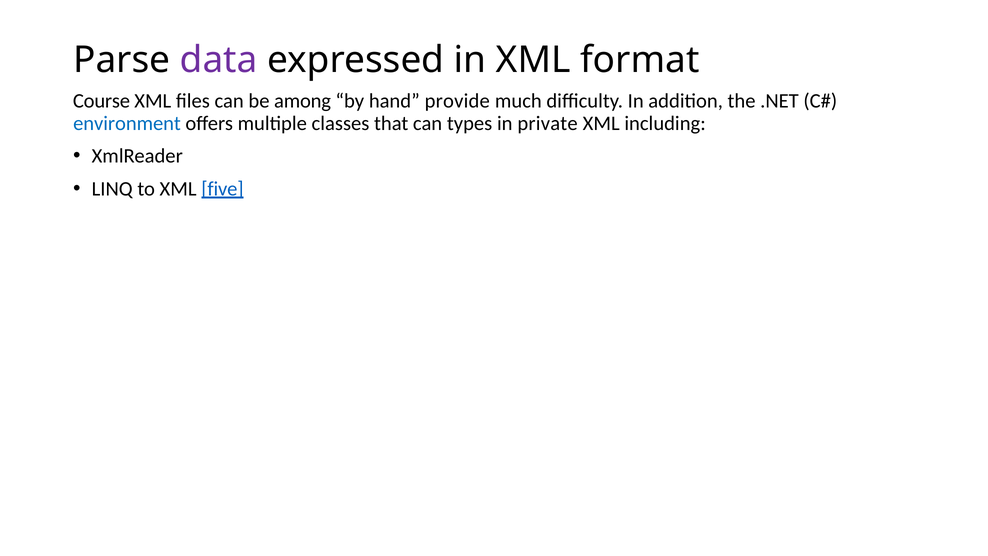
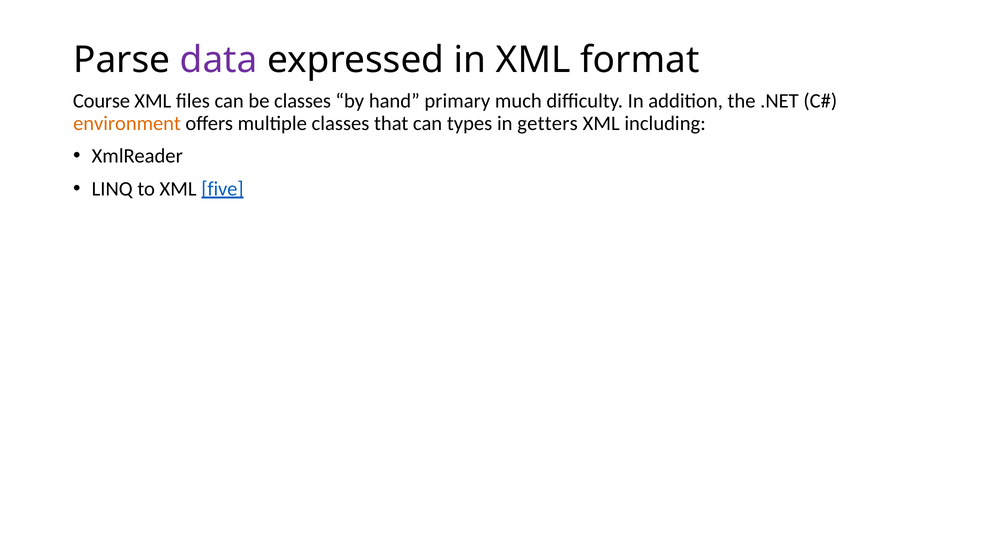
be among: among -> classes
provide: provide -> primary
environment colour: blue -> orange
private: private -> getters
